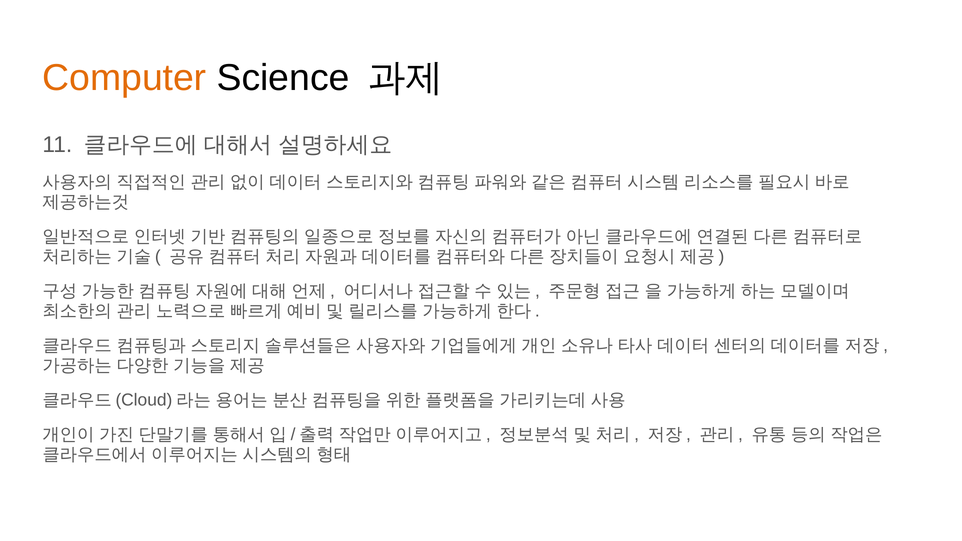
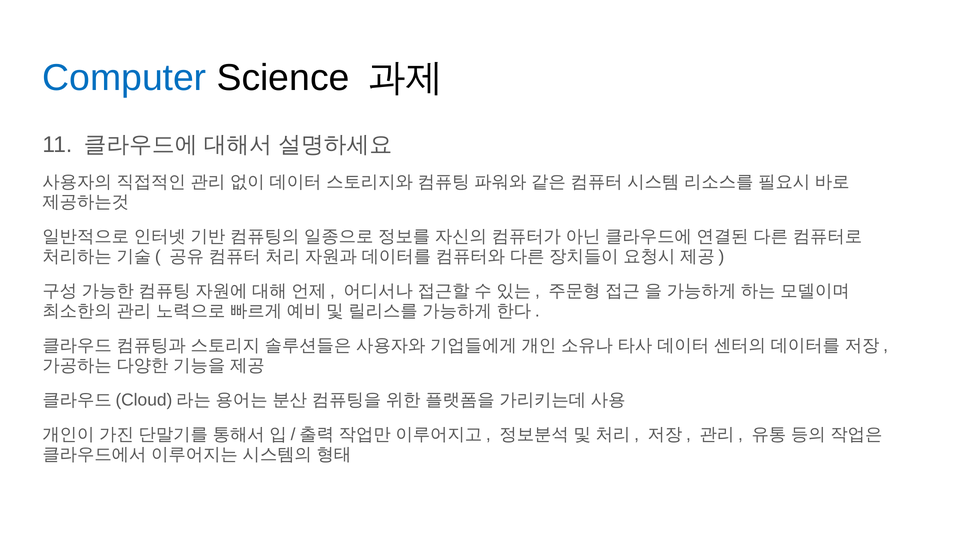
Computer colour: orange -> blue
